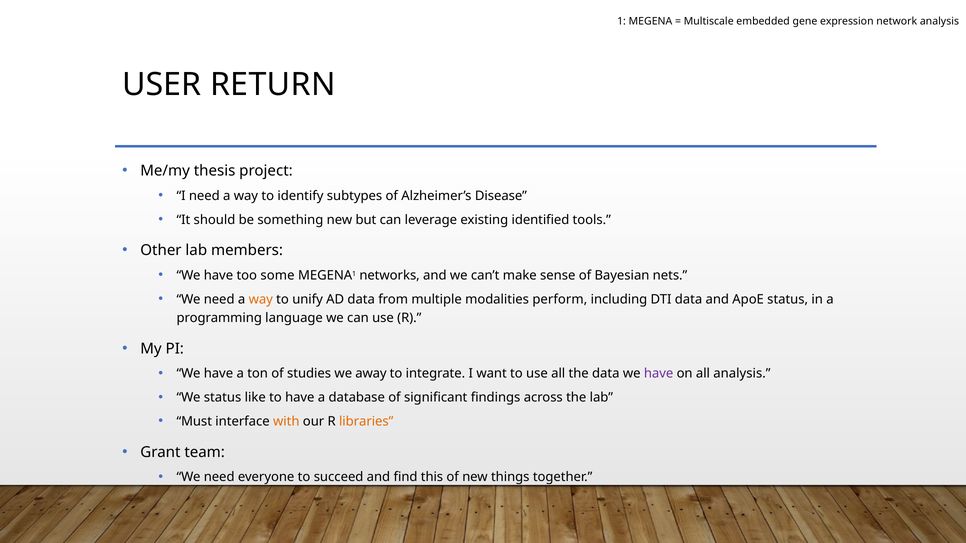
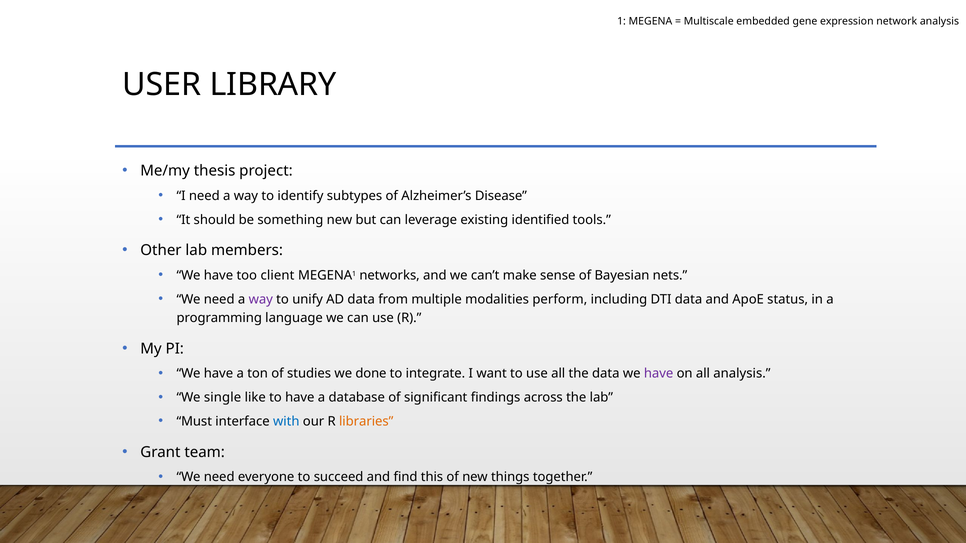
RETURN: RETURN -> LIBRARY
some: some -> client
way at (261, 299) colour: orange -> purple
away: away -> done
We status: status -> single
with colour: orange -> blue
